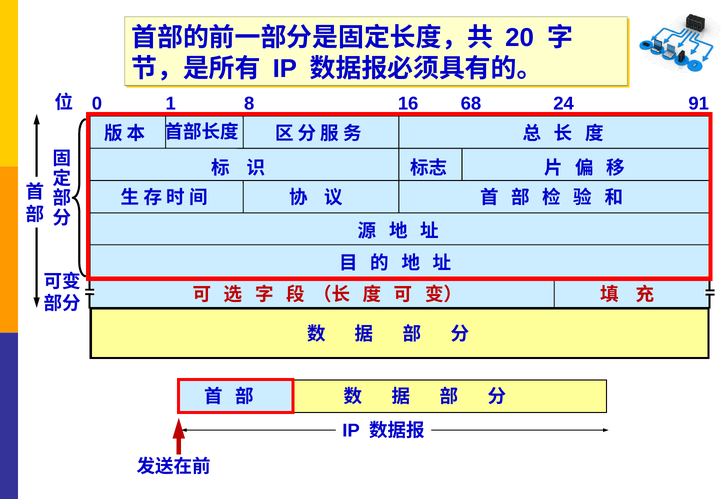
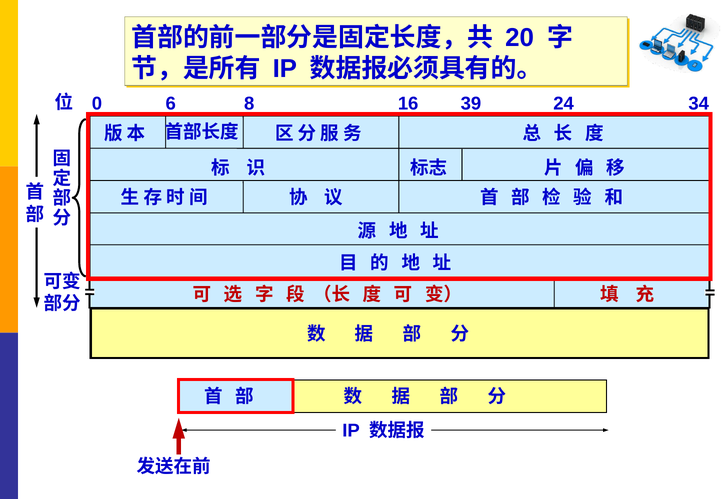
1: 1 -> 6
68: 68 -> 39
91: 91 -> 34
